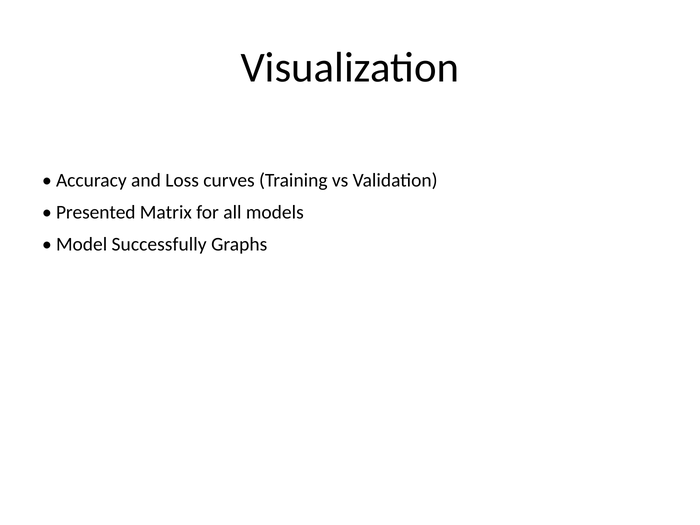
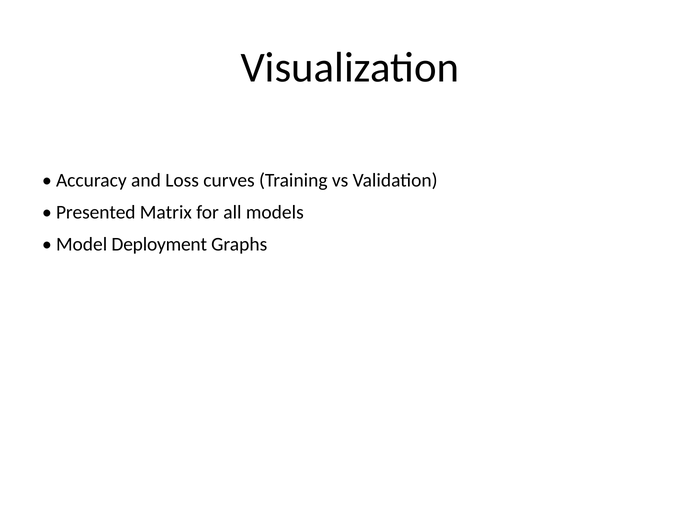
Successfully: Successfully -> Deployment
